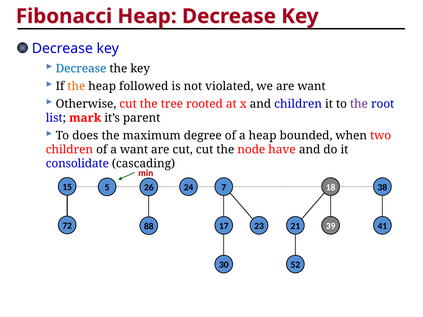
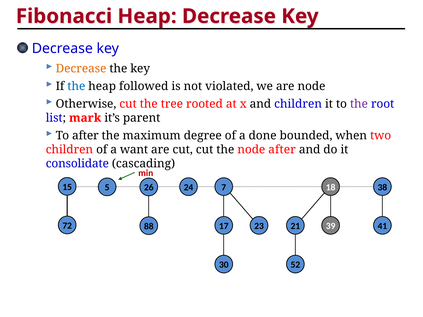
Decrease at (81, 69) colour: blue -> orange
the at (76, 86) colour: orange -> blue
are want: want -> node
To does: does -> after
a heap: heap -> done
node have: have -> after
